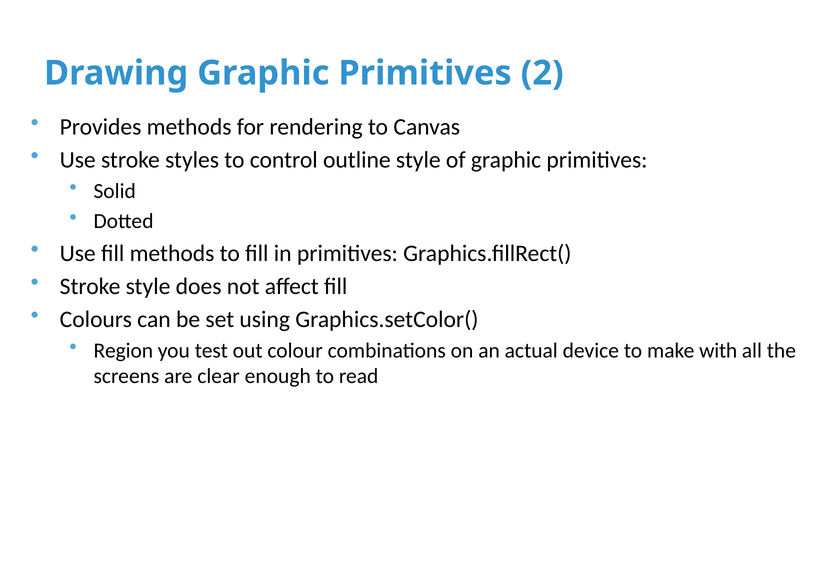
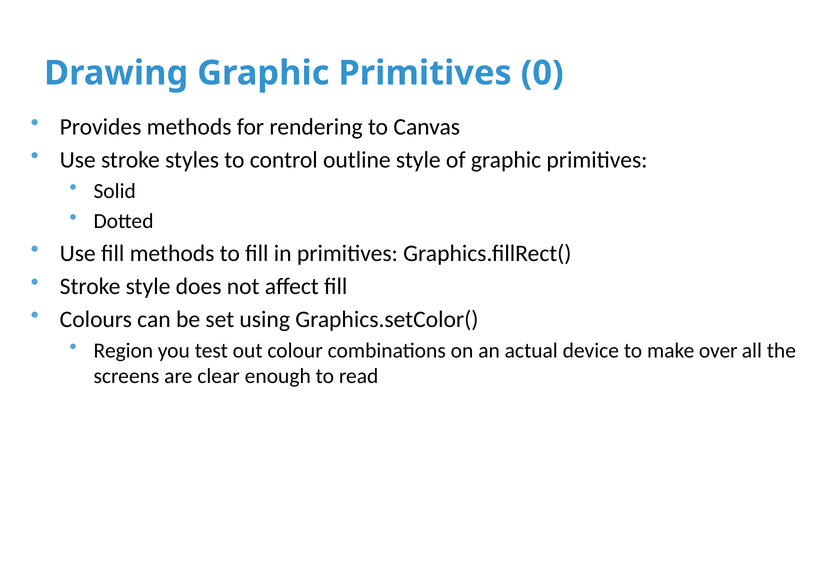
2: 2 -> 0
with: with -> over
